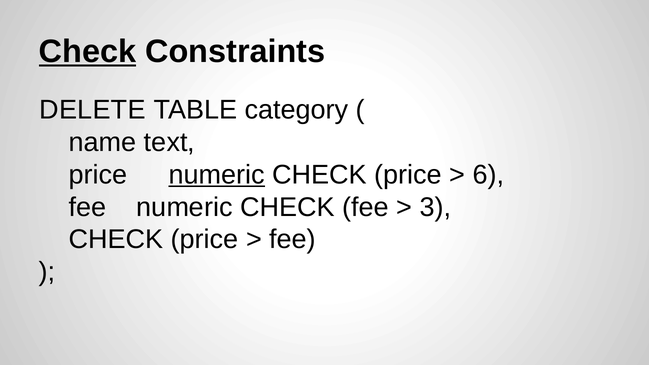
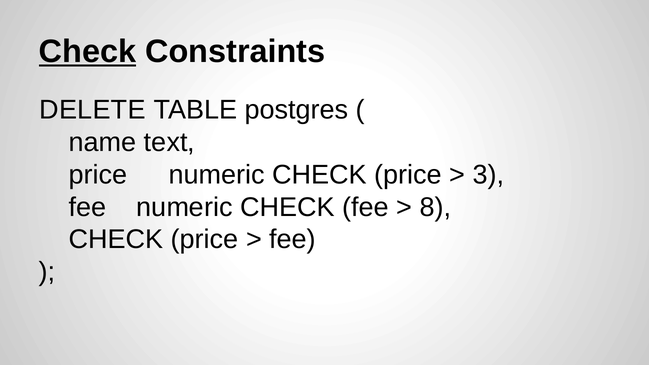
category: category -> postgres
numeric at (217, 175) underline: present -> none
6: 6 -> 3
3: 3 -> 8
